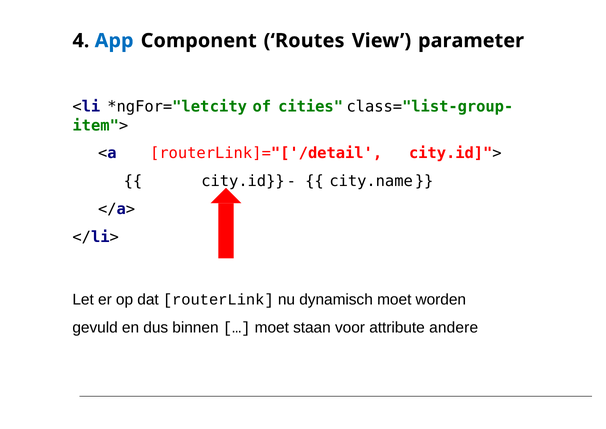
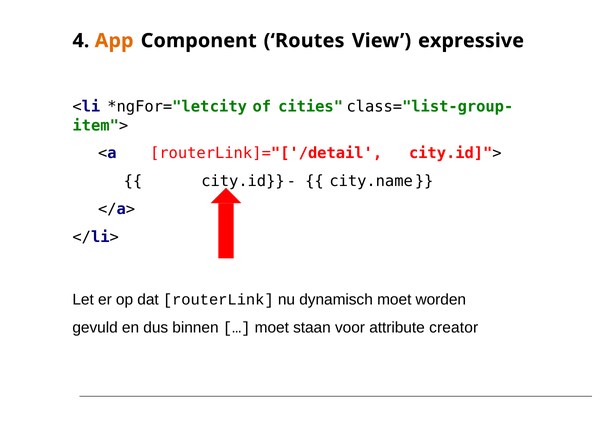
App colour: blue -> orange
parameter: parameter -> expressive
andere: andere -> creator
